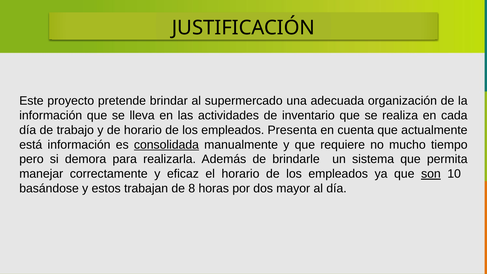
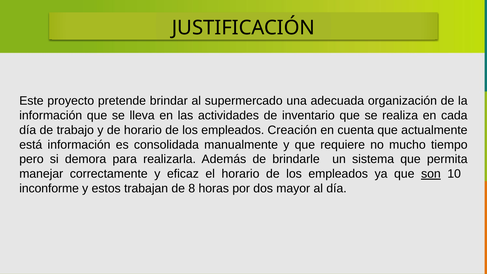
Presenta: Presenta -> Creación
consolidada underline: present -> none
basándose: basándose -> inconforme
